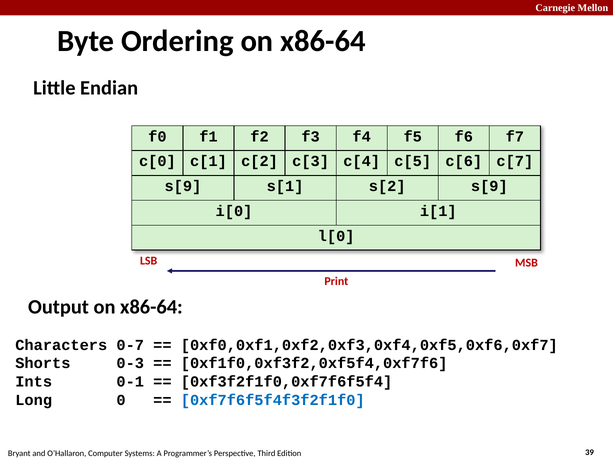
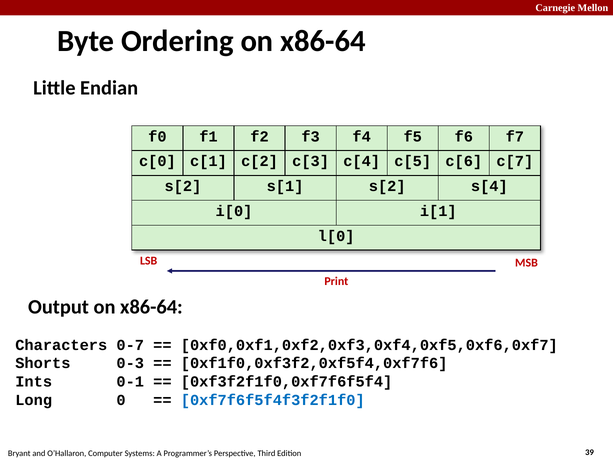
s[9 at (183, 186): s[9 -> s[2
s[2 s[9: s[9 -> s[4
